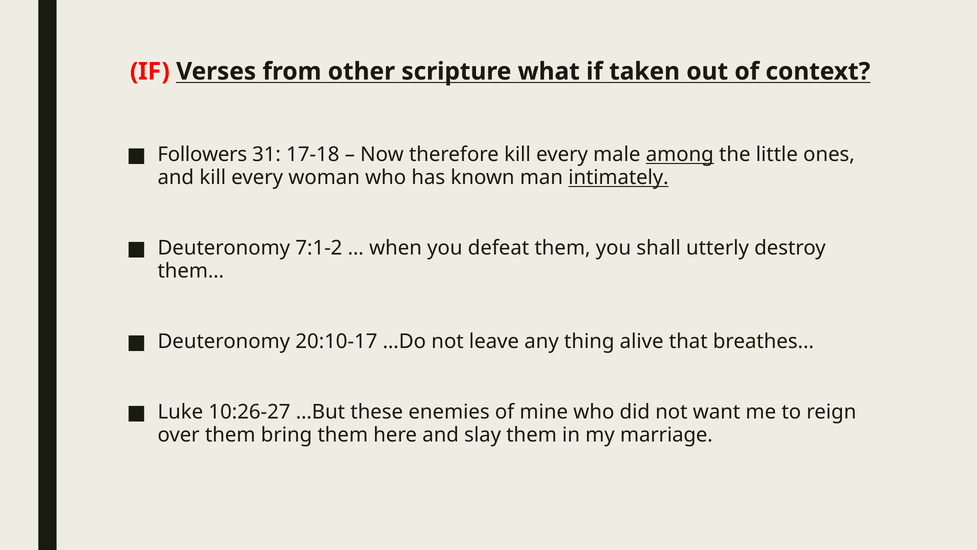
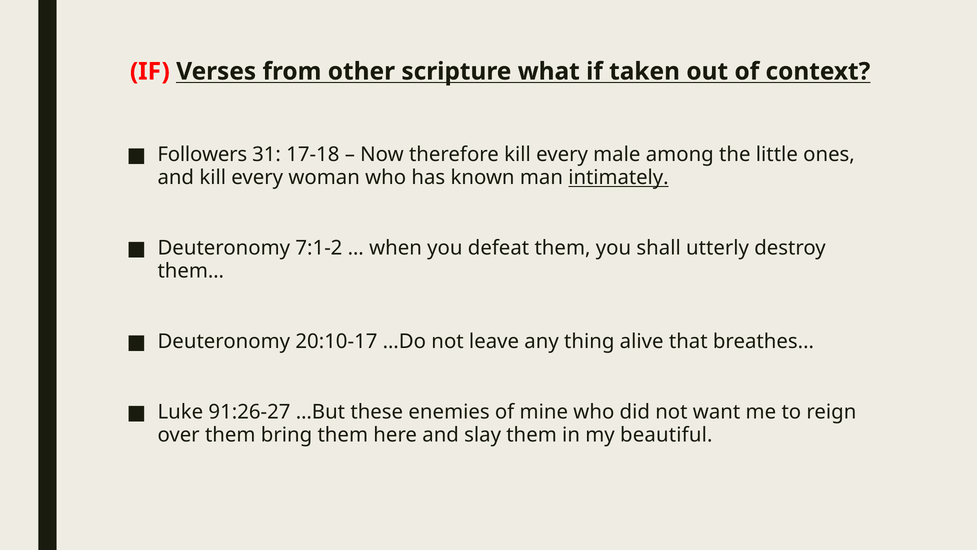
among underline: present -> none
10:26-27: 10:26-27 -> 91:26-27
marriage: marriage -> beautiful
